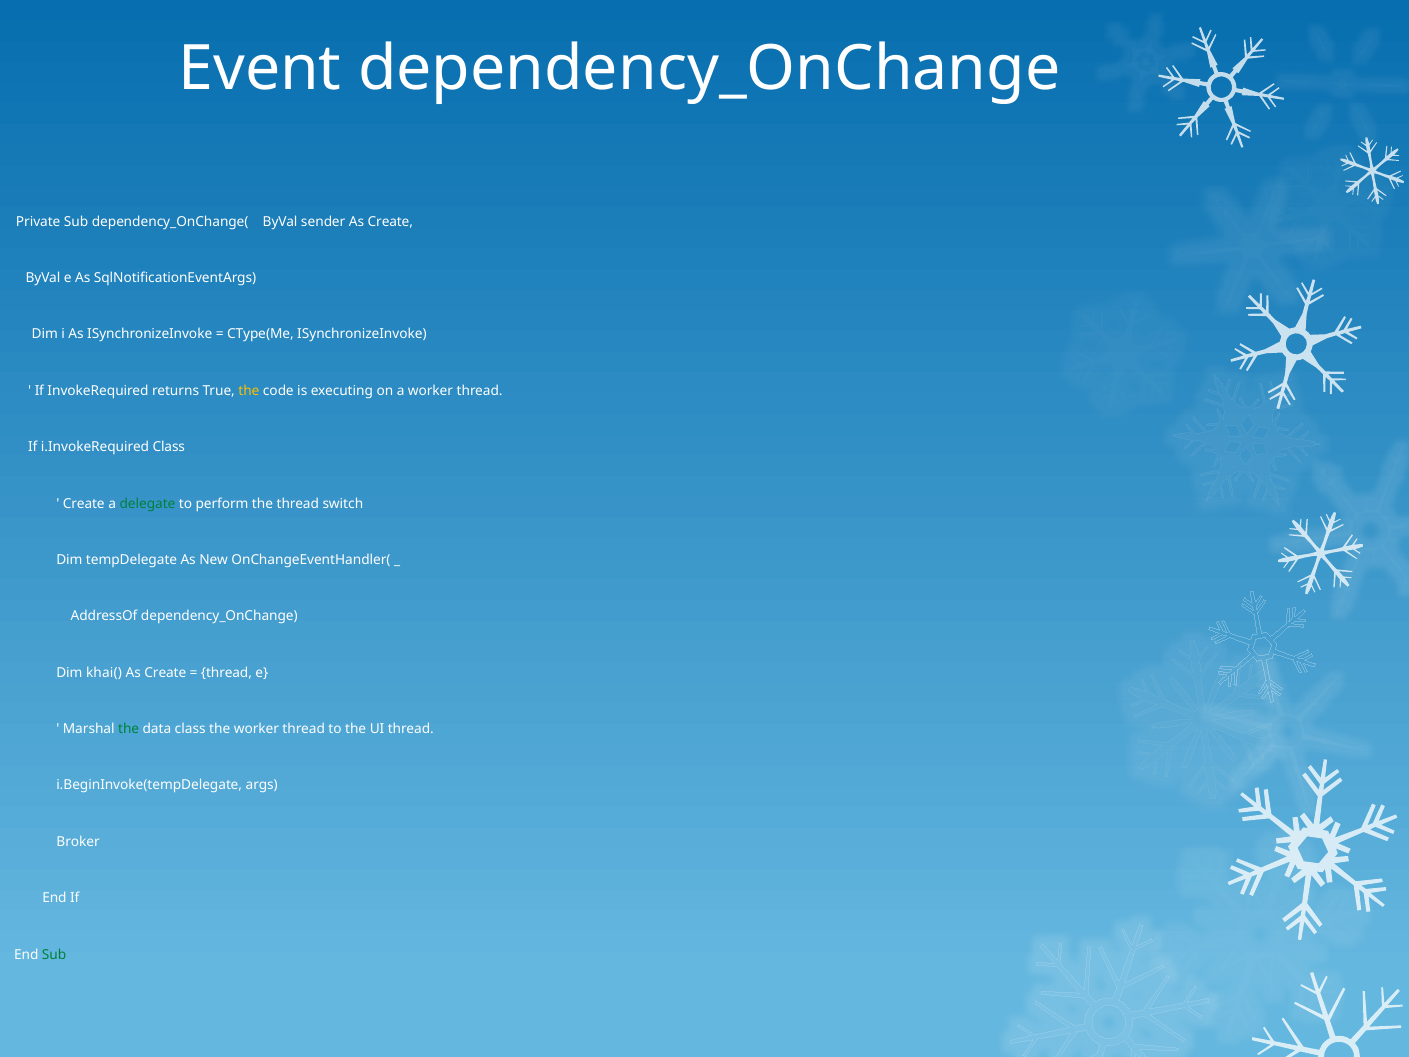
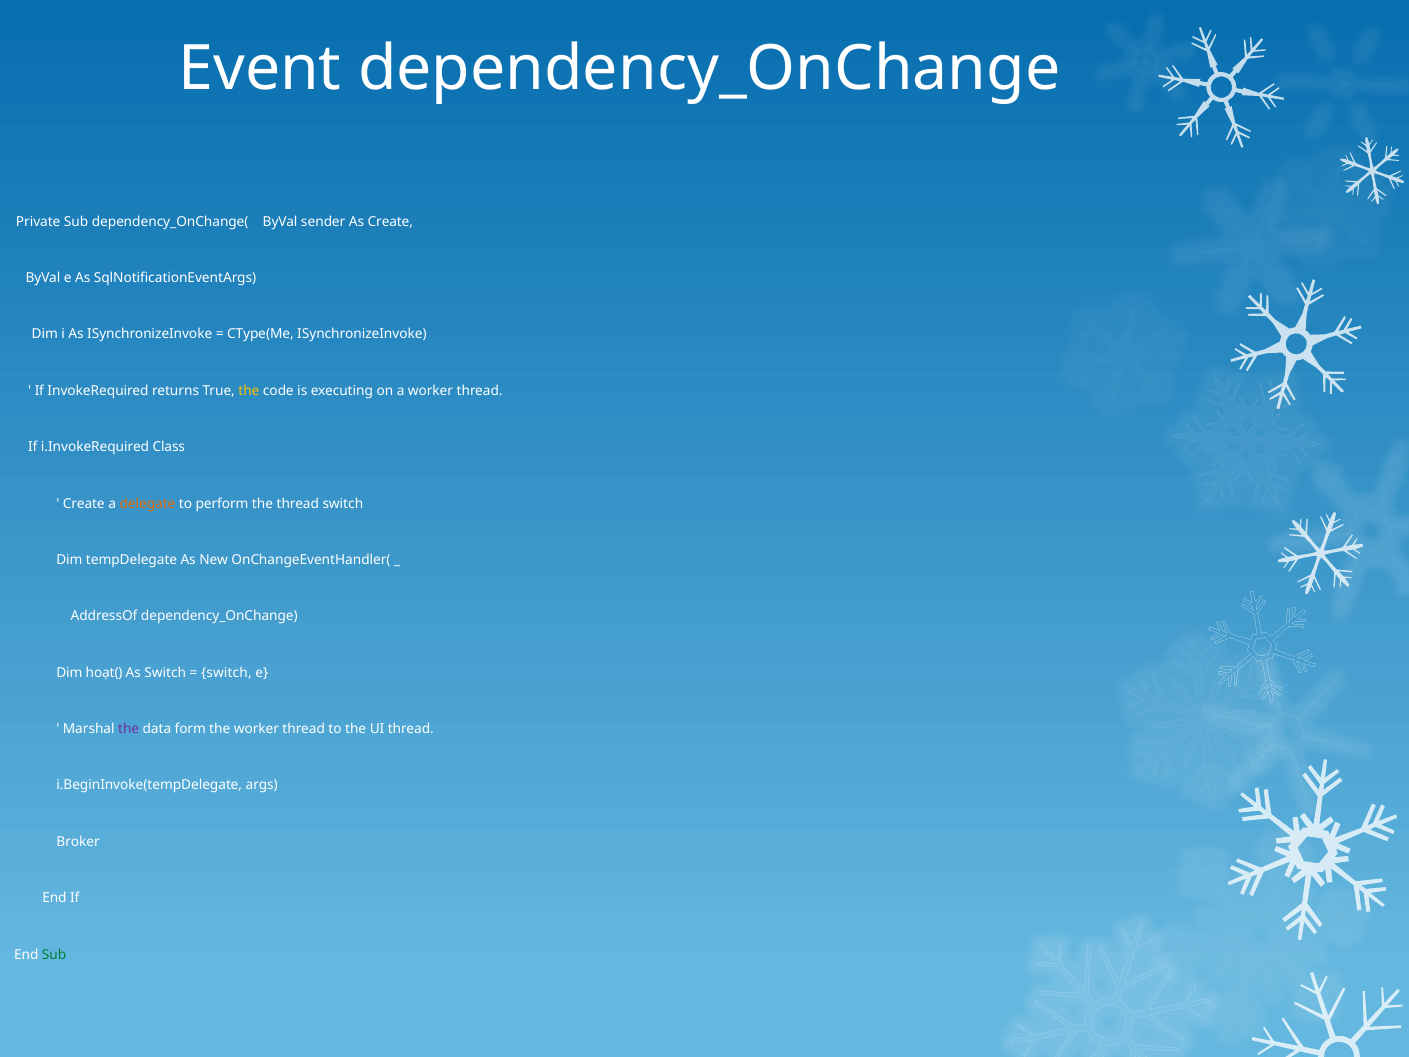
delegate colour: green -> orange
khai(: khai( -> hoạt(
Create at (165, 673): Create -> Switch
thread at (226, 673): thread -> switch
the at (129, 729) colour: green -> purple
data class: class -> form
